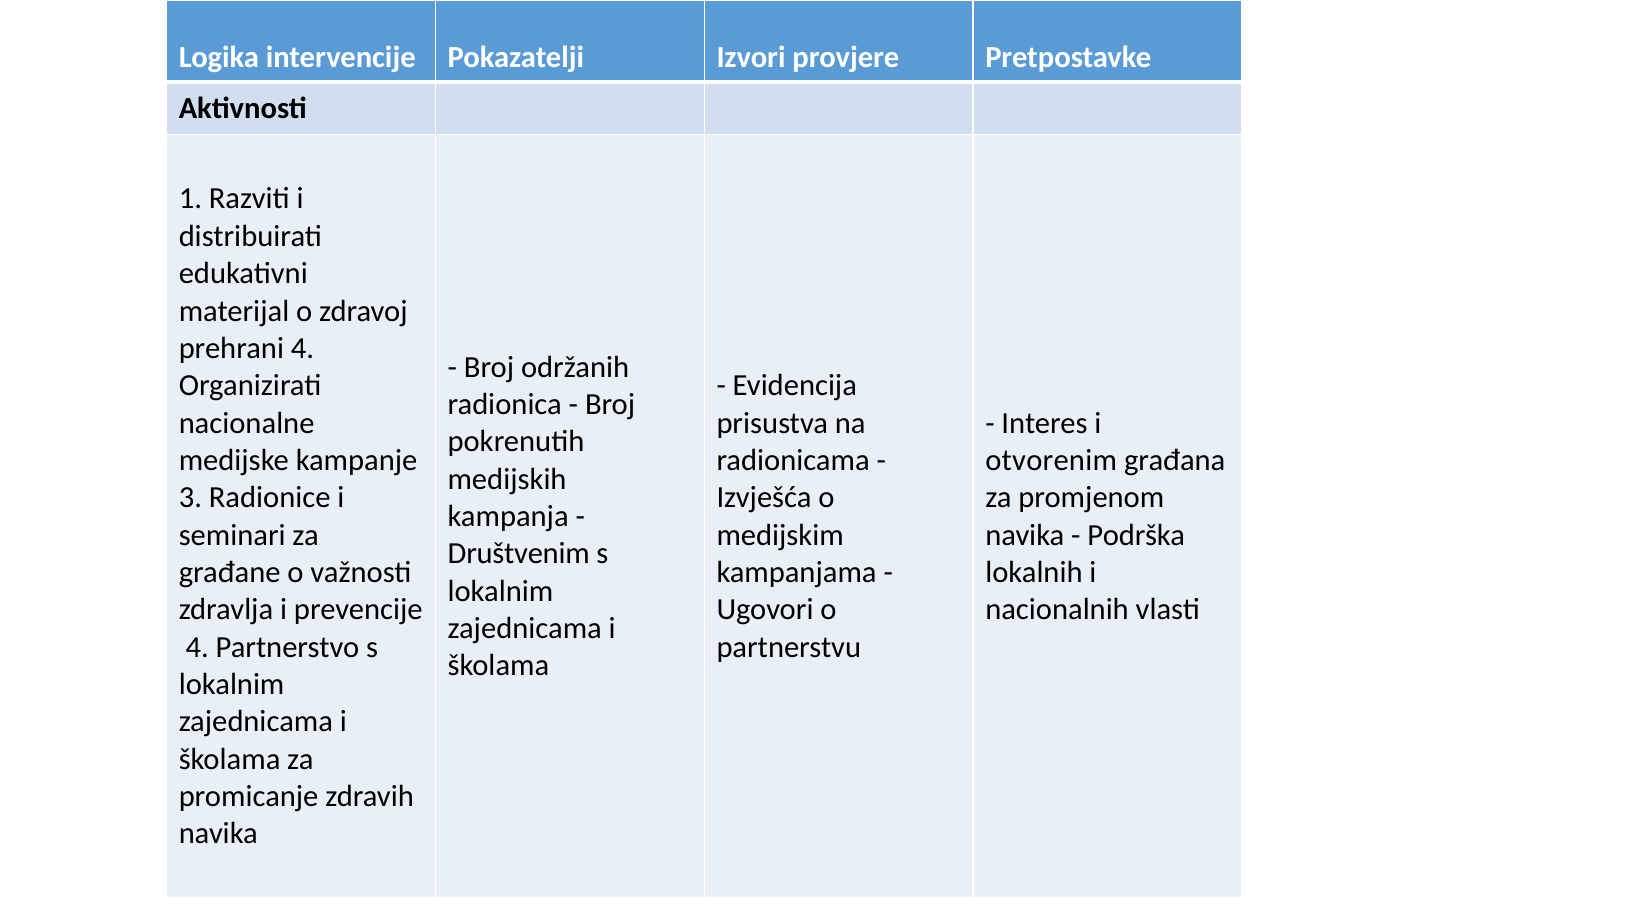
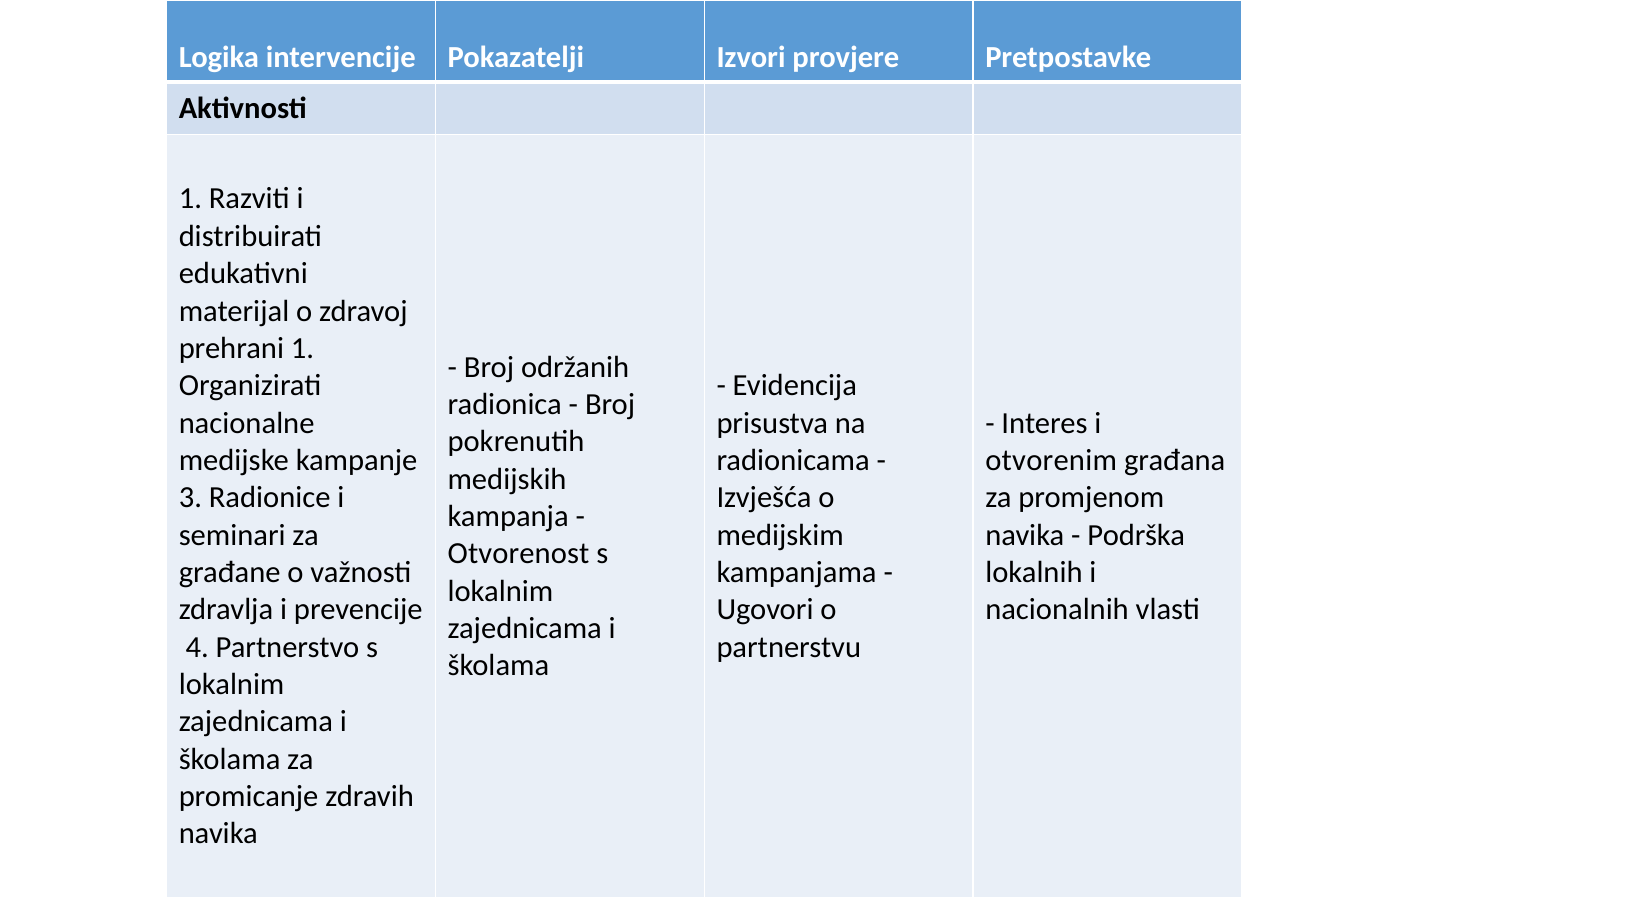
prehrani 4: 4 -> 1
Društvenim: Društvenim -> Otvorenost
